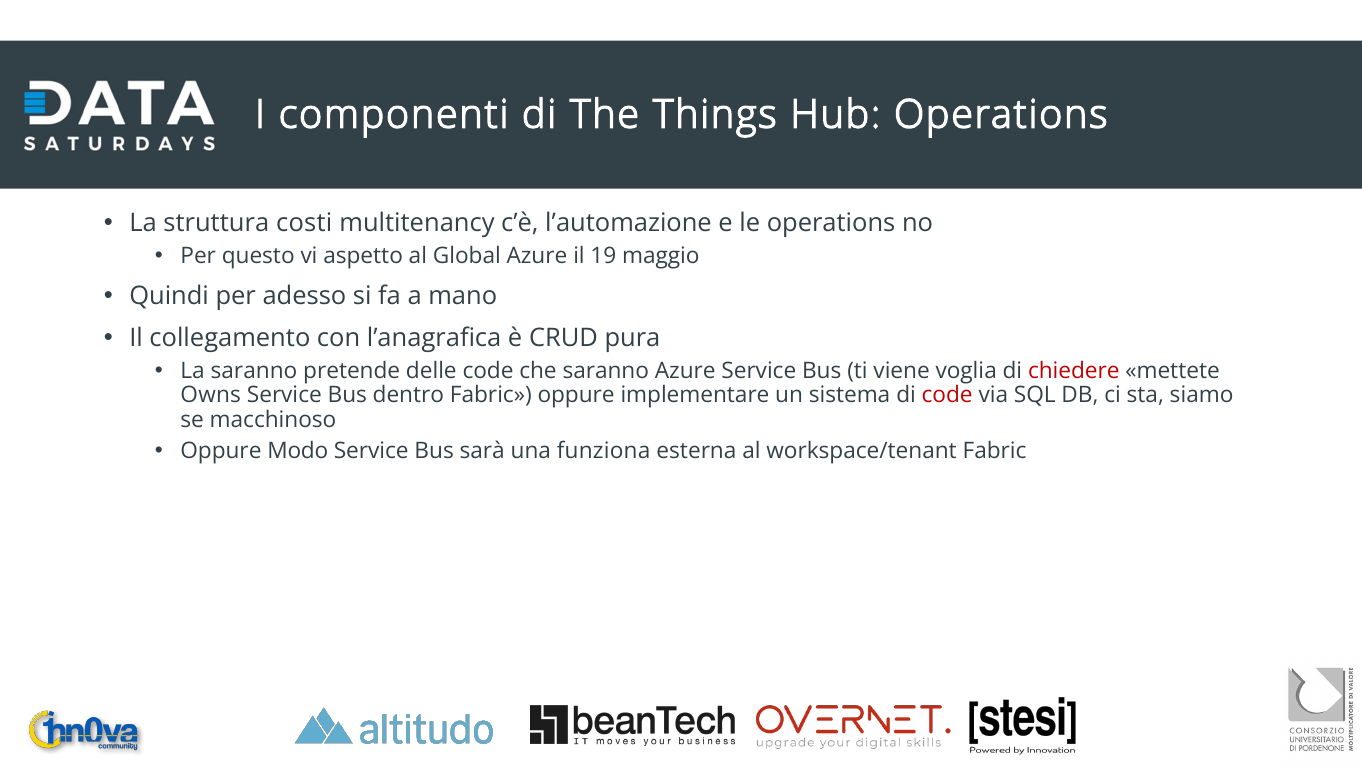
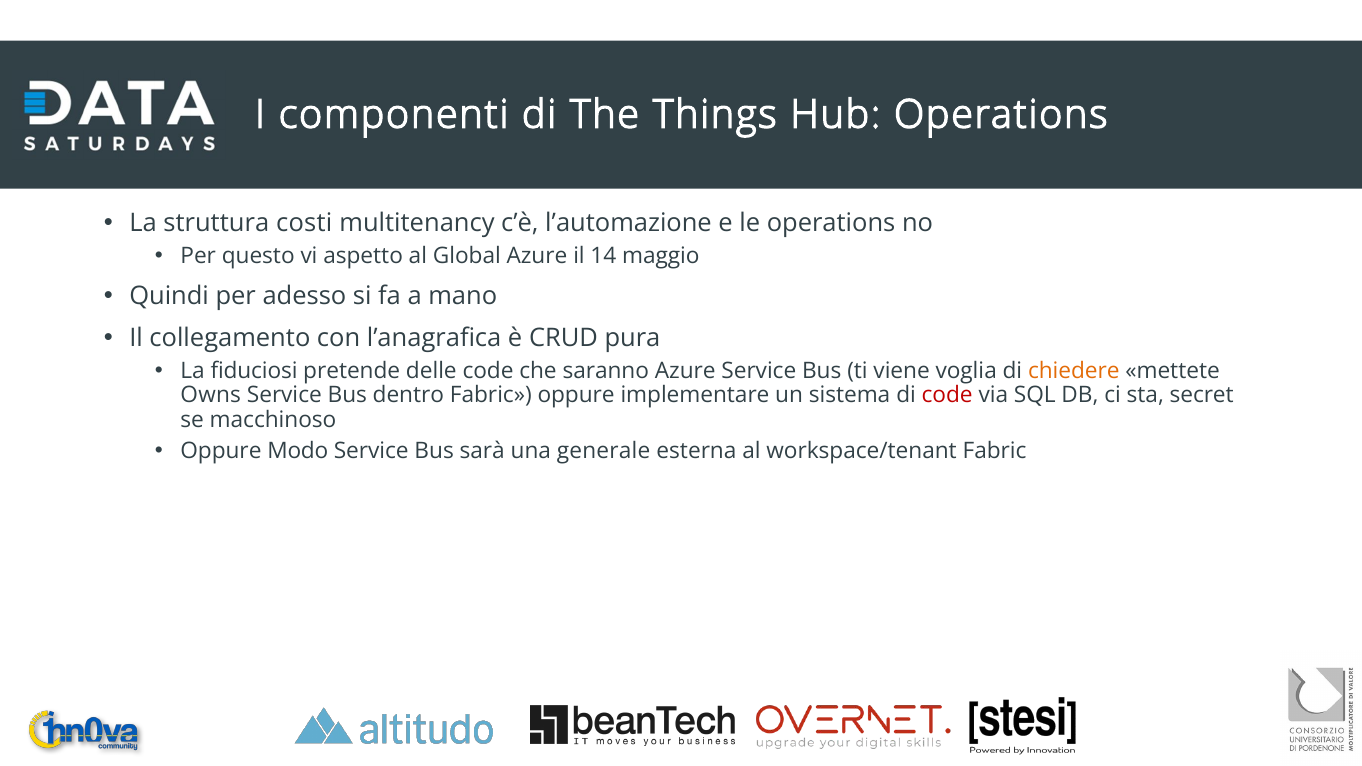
19: 19 -> 14
La saranno: saranno -> fiduciosi
chiedere colour: red -> orange
siamo: siamo -> secret
funziona: funziona -> generale
